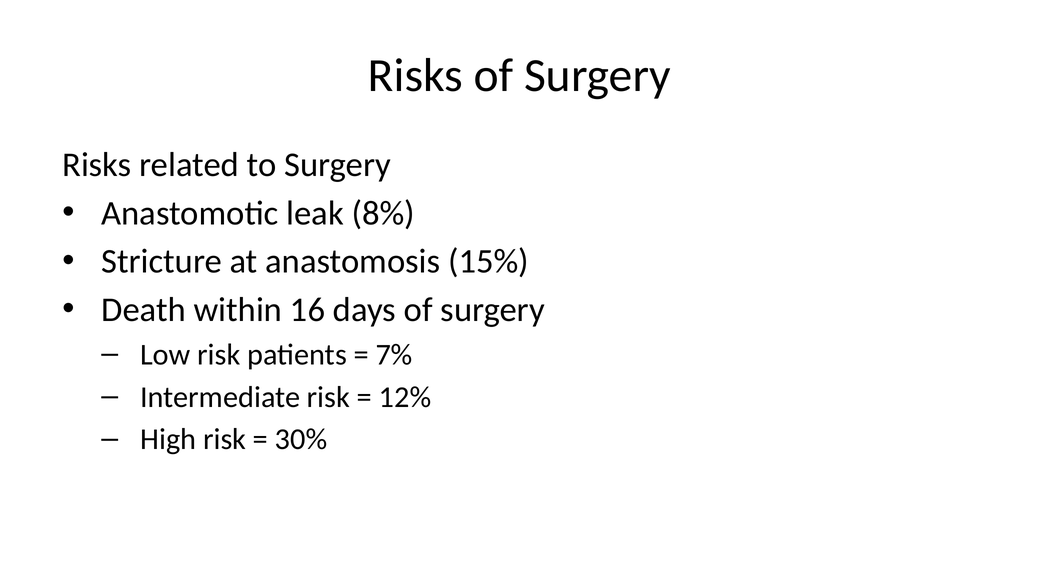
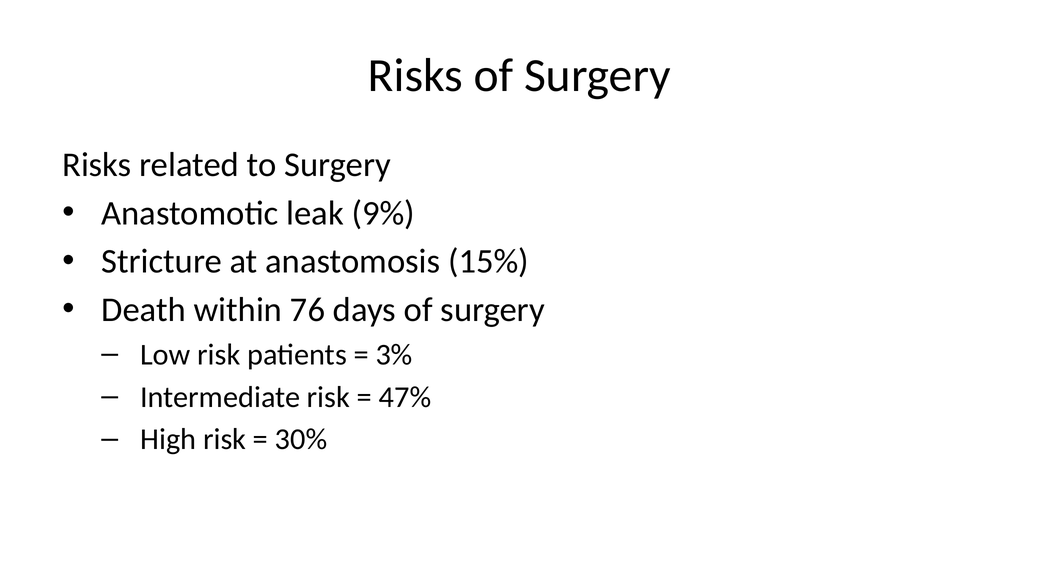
8%: 8% -> 9%
16: 16 -> 76
7%: 7% -> 3%
12%: 12% -> 47%
